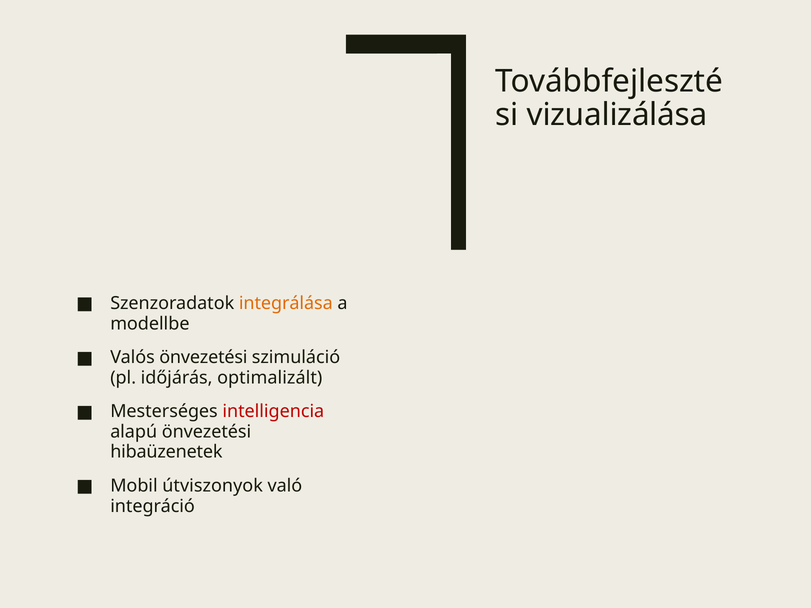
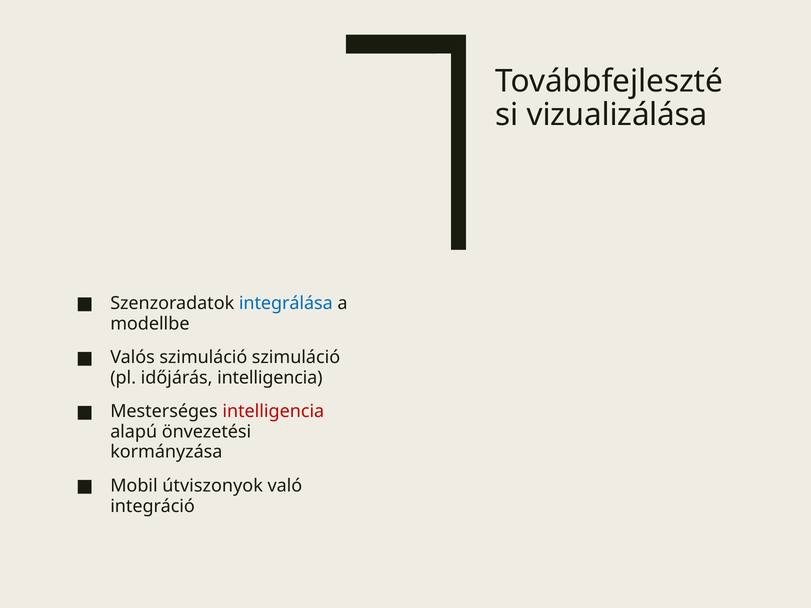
integrálása colour: orange -> blue
Valós önvezetési: önvezetési -> szimuláció
időjárás optimalizált: optimalizált -> intelligencia
hibaüzenetek: hibaüzenetek -> kormányzása
